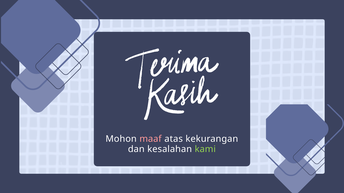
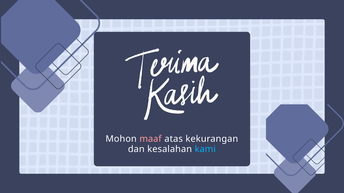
kami colour: light green -> light blue
